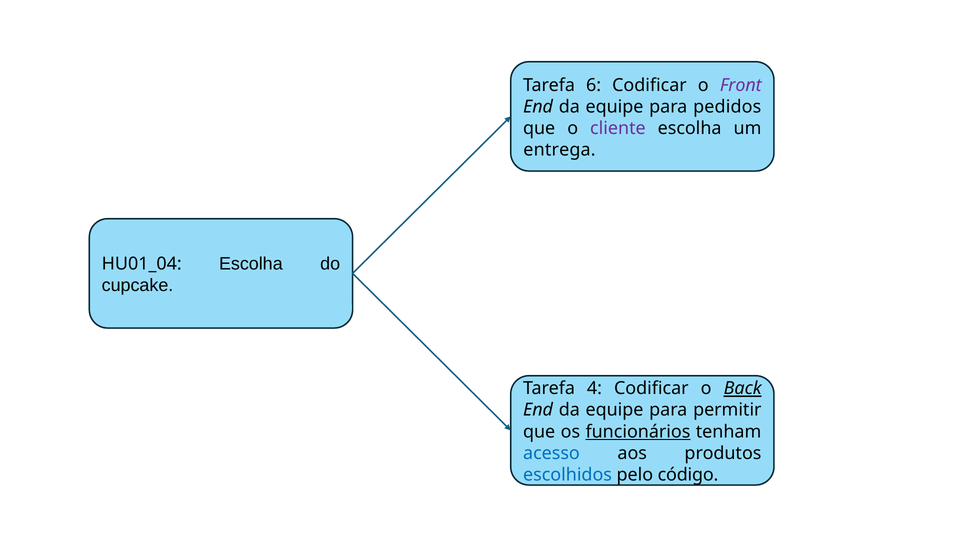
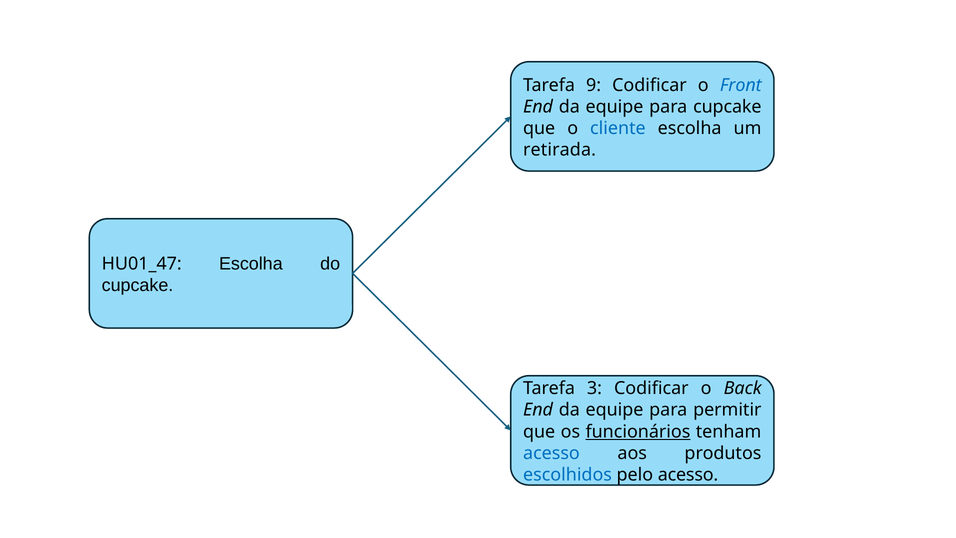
6: 6 -> 9
Front colour: purple -> blue
para pedidos: pedidos -> cupcake
cliente colour: purple -> blue
entrega: entrega -> retirada
HU01_04: HU01_04 -> HU01_47
4: 4 -> 3
Back underline: present -> none
pelo código: código -> acesso
